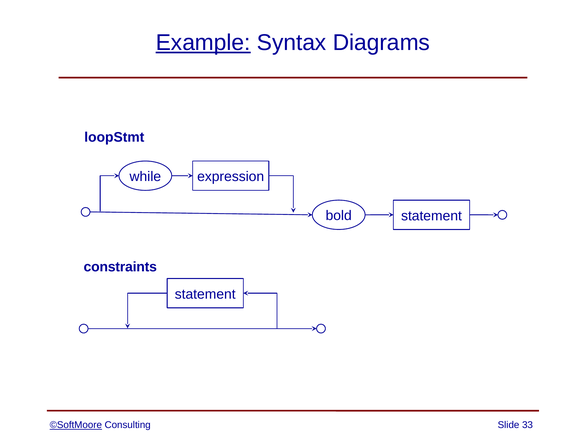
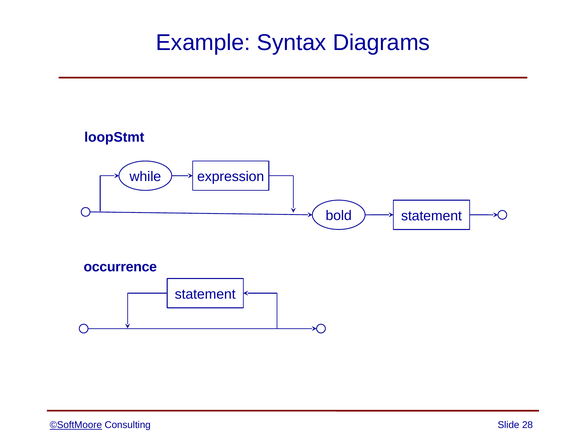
Example underline: present -> none
constraints: constraints -> occurrence
33: 33 -> 28
